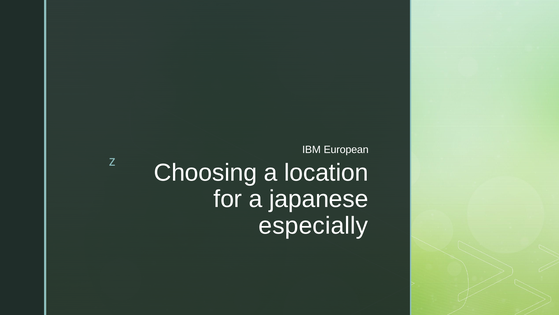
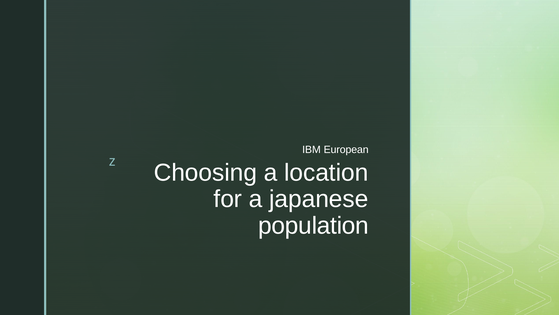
especially: especially -> population
